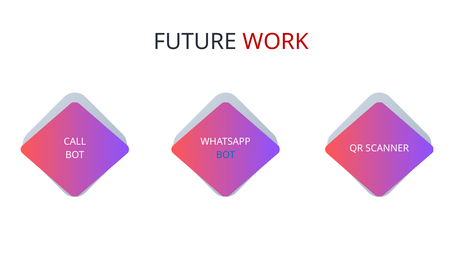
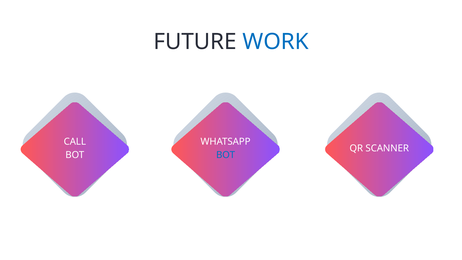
WORK colour: red -> blue
